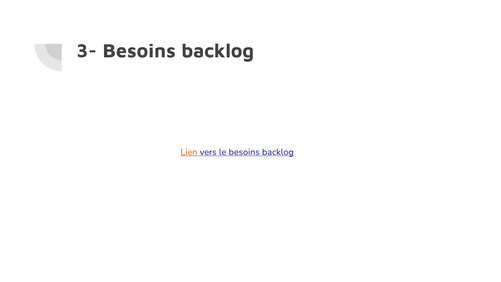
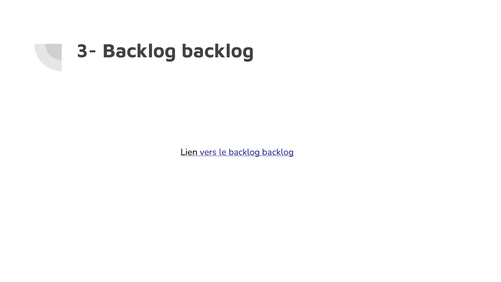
3- Besoins: Besoins -> Backlog
Lien colour: orange -> black
le besoins: besoins -> backlog
